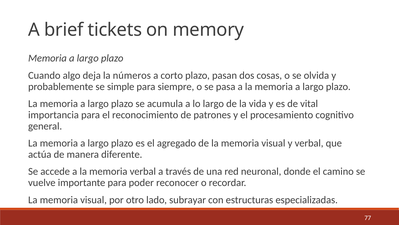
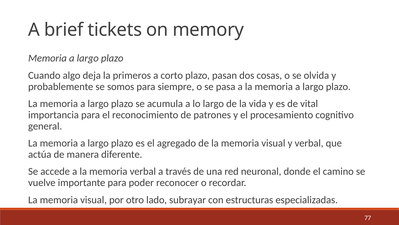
números: números -> primeros
simple: simple -> somos
